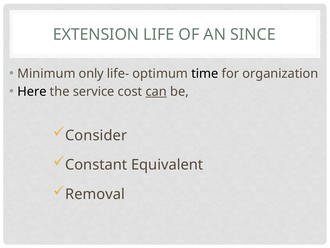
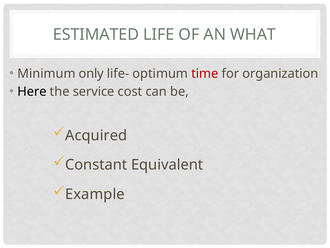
EXTENSION: EXTENSION -> ESTIMATED
SINCE: SINCE -> WHAT
time colour: black -> red
can underline: present -> none
Consider: Consider -> Acquired
Removal: Removal -> Example
